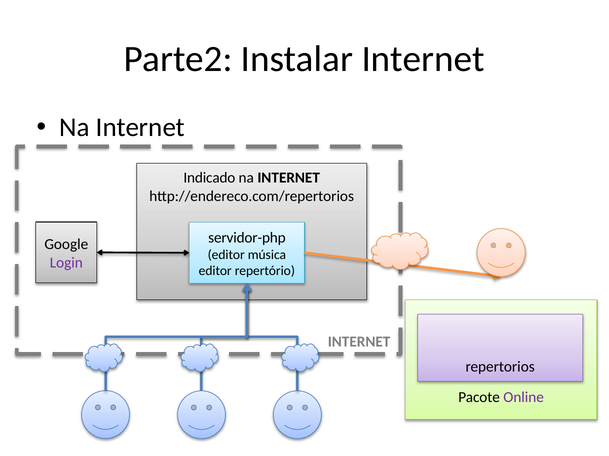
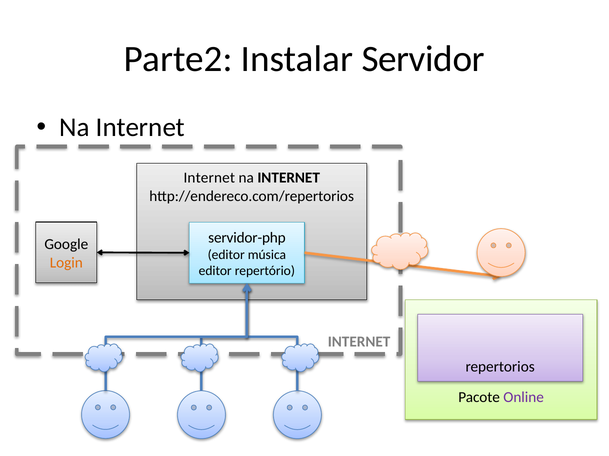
Instalar Internet: Internet -> Servidor
Indicado at (209, 178): Indicado -> Internet
Login colour: purple -> orange
